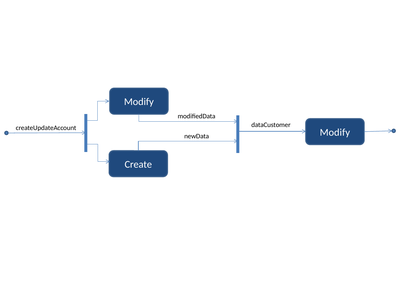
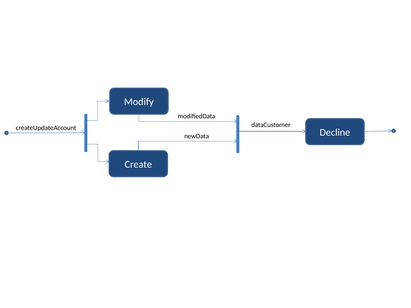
createUpdateAccount Modify: Modify -> Decline
